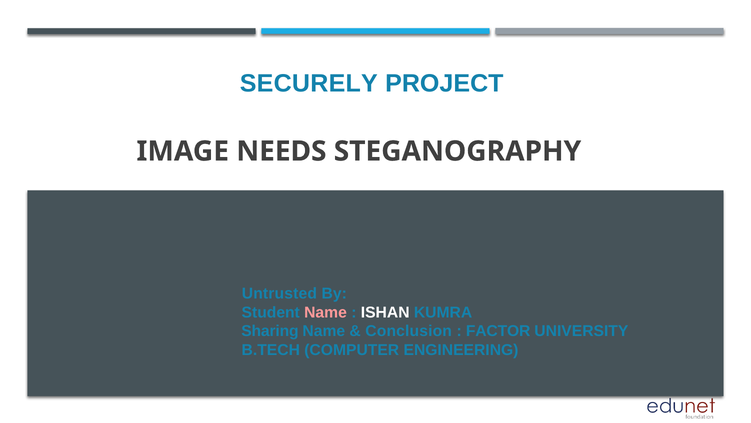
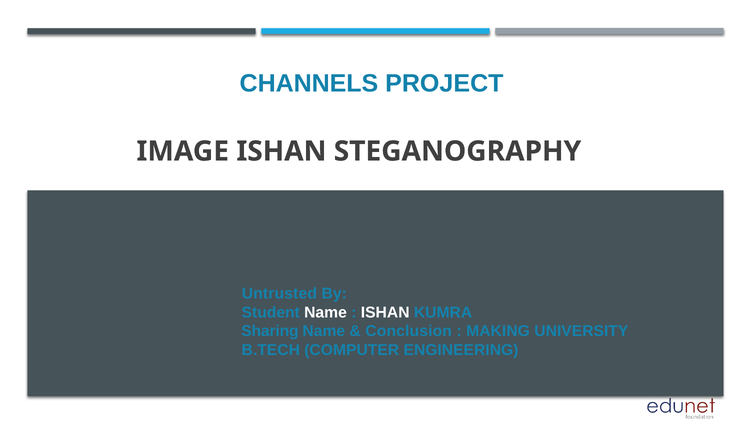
SECURELY: SECURELY -> CHANNELS
IMAGE NEEDS: NEEDS -> ISHAN
Name at (326, 312) colour: pink -> white
FACTOR: FACTOR -> MAKING
